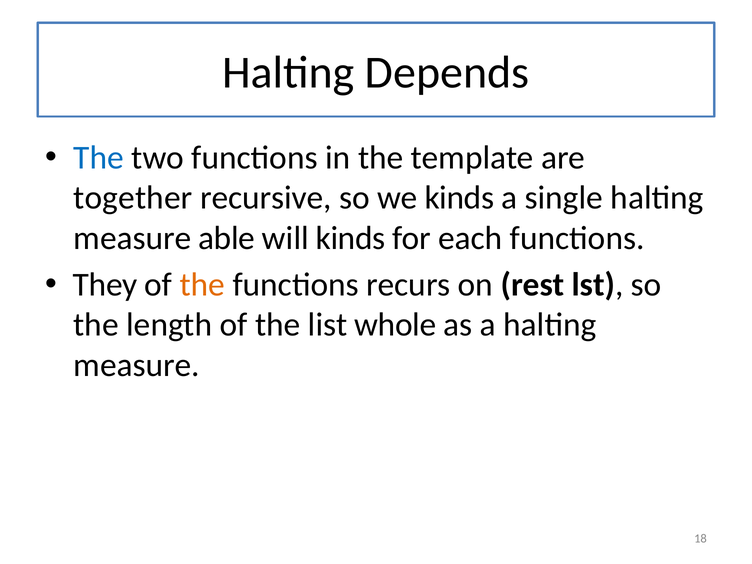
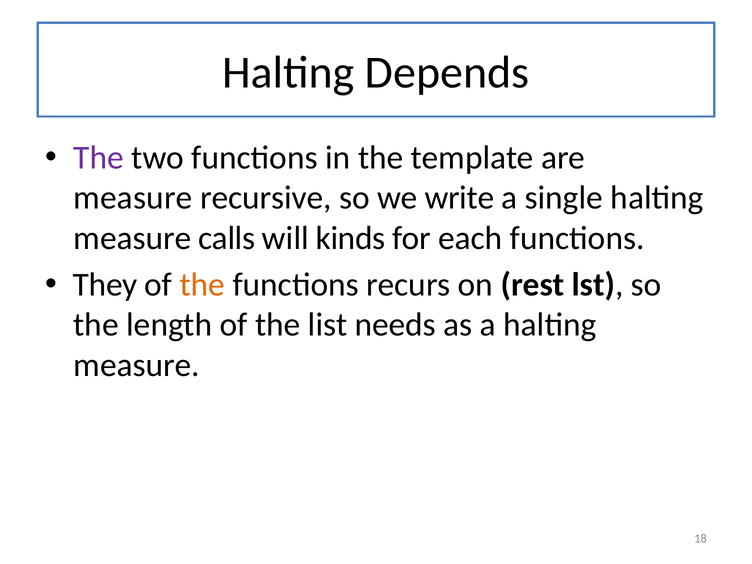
The at (99, 158) colour: blue -> purple
together at (133, 198): together -> measure
we kinds: kinds -> write
able: able -> calls
whole: whole -> needs
